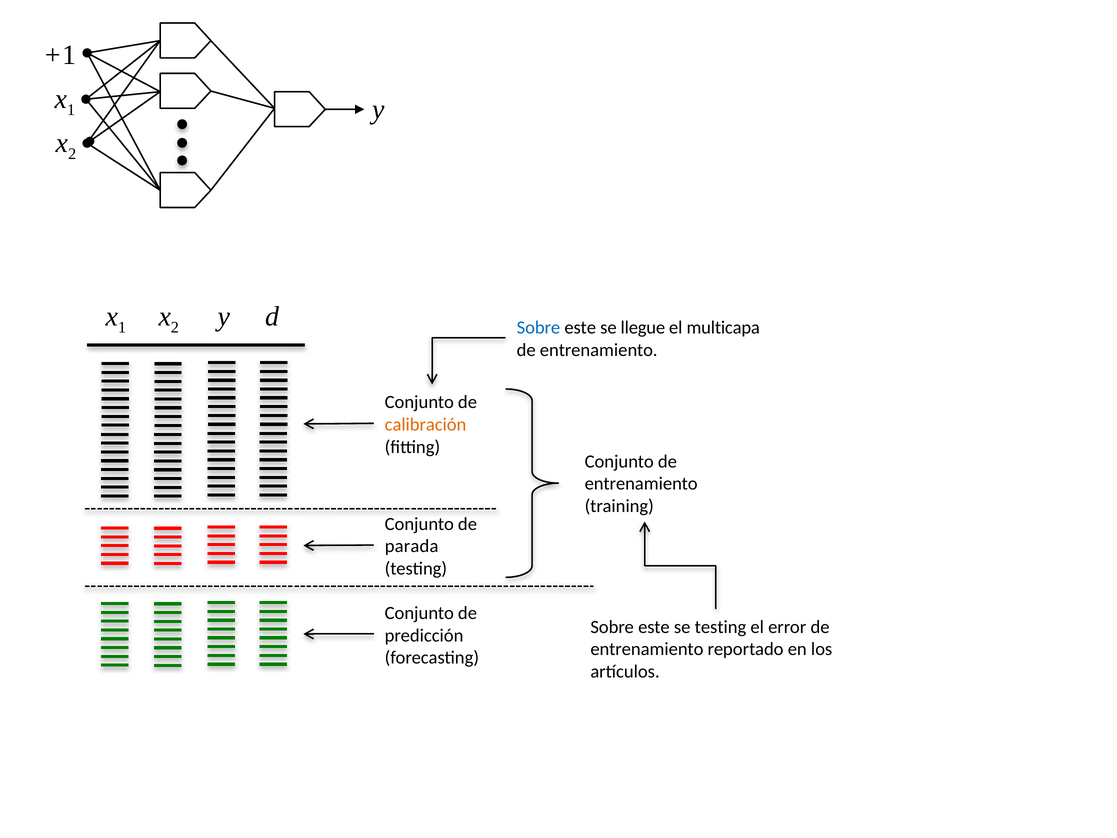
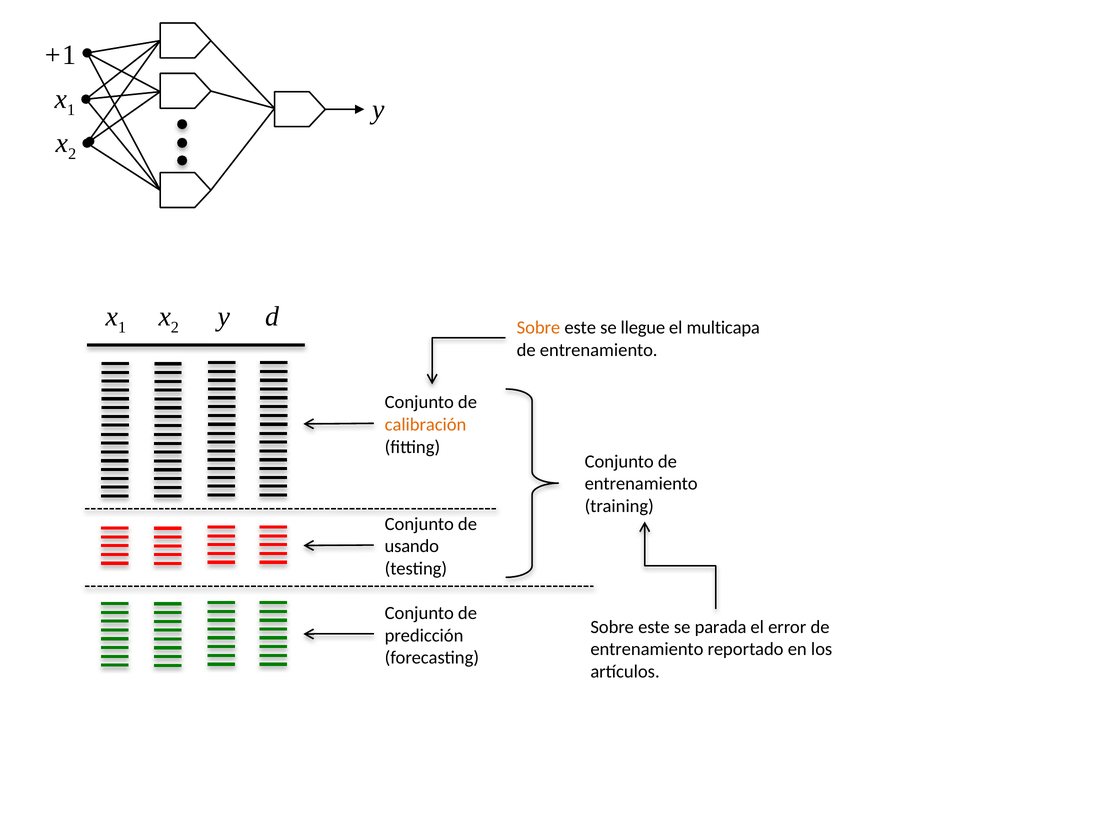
Sobre at (538, 328) colour: blue -> orange
parada: parada -> usando
se testing: testing -> parada
